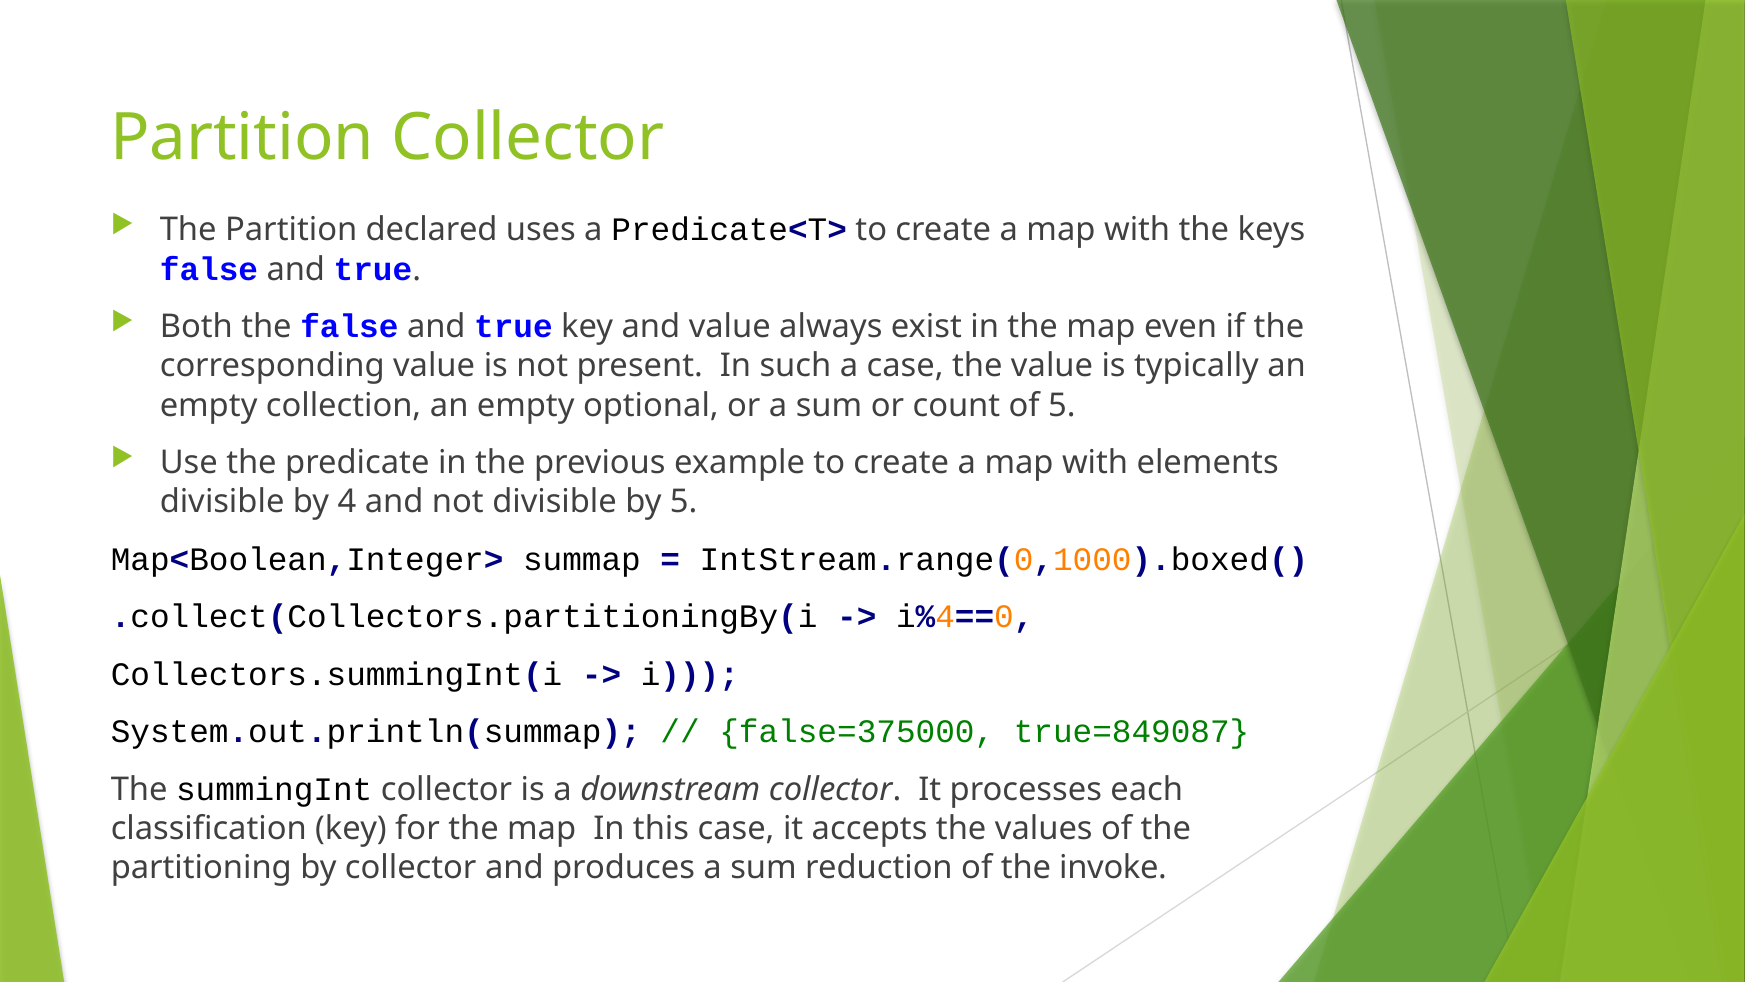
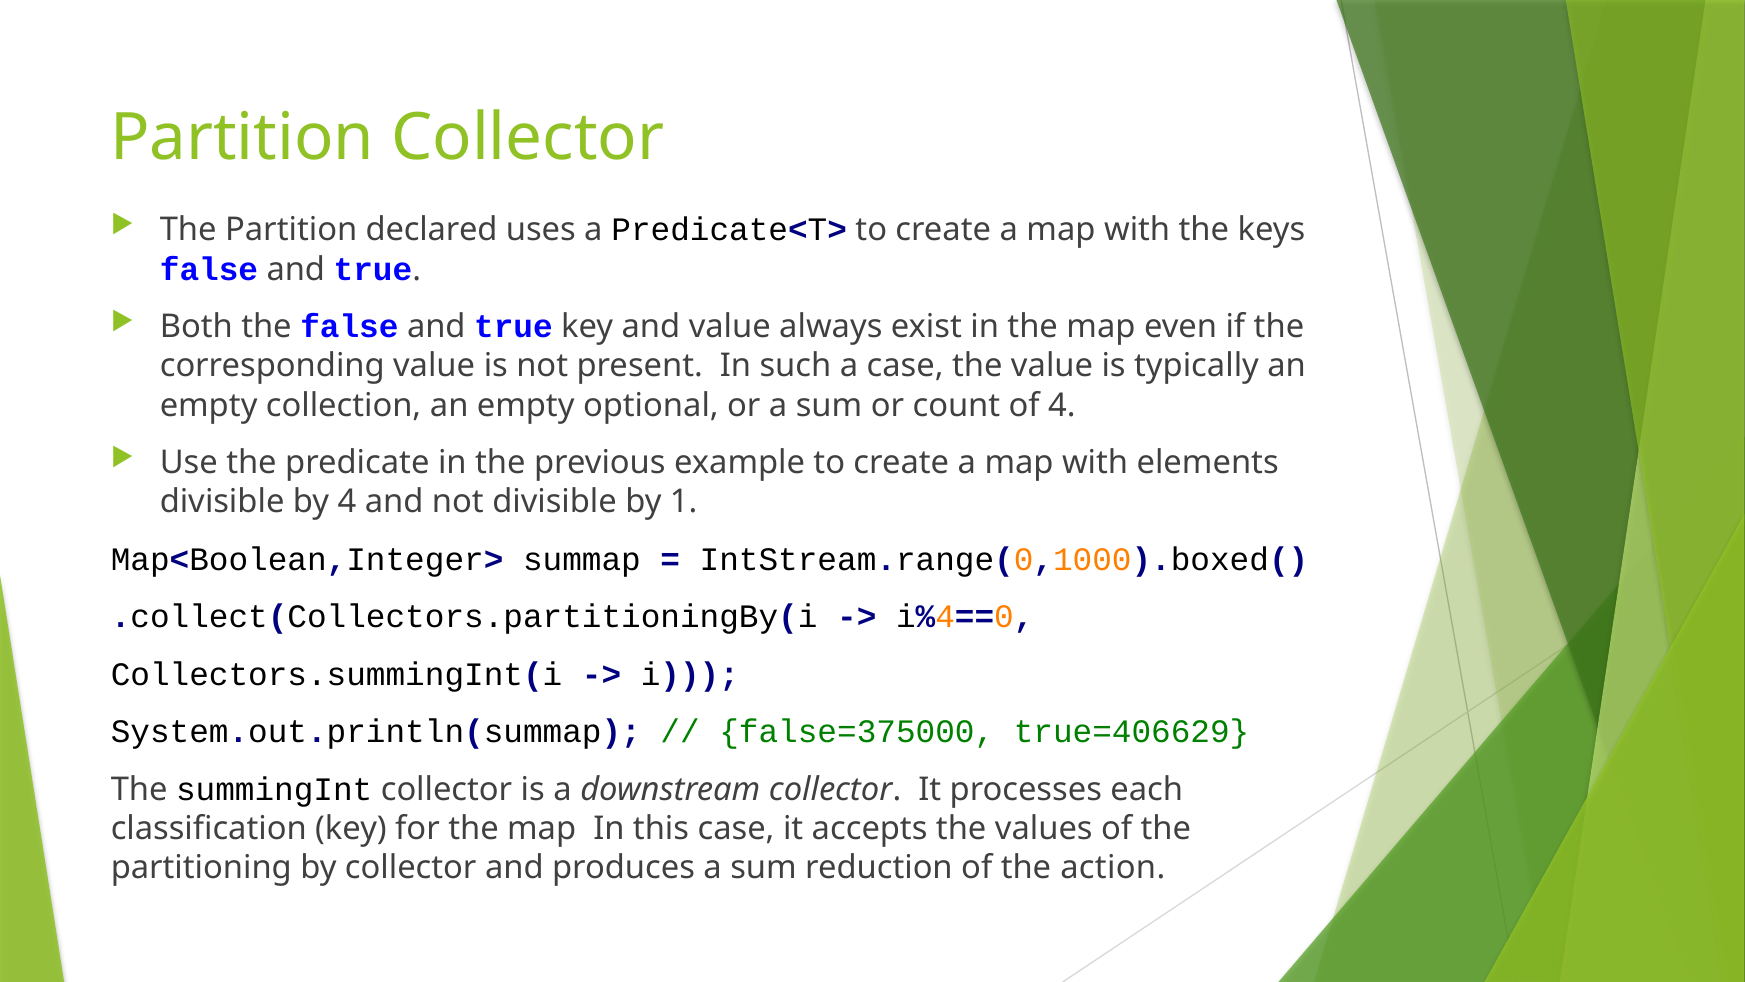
of 5: 5 -> 4
by 5: 5 -> 1
true=849087: true=849087 -> true=406629
invoke: invoke -> action
